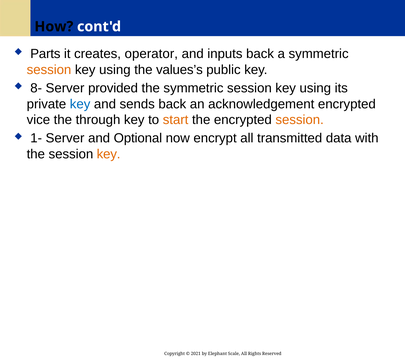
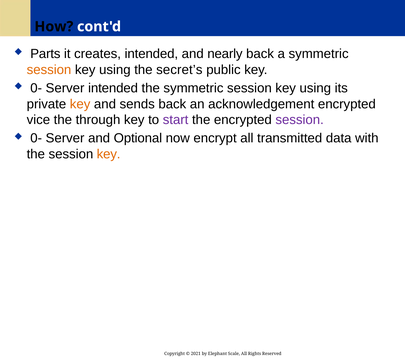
creates operator: operator -> intended
inputs: inputs -> nearly
values’s: values’s -> secret’s
8- at (36, 88): 8- -> 0-
Server provided: provided -> intended
key at (80, 104) colour: blue -> orange
start colour: orange -> purple
session at (300, 120) colour: orange -> purple
1- at (36, 138): 1- -> 0-
